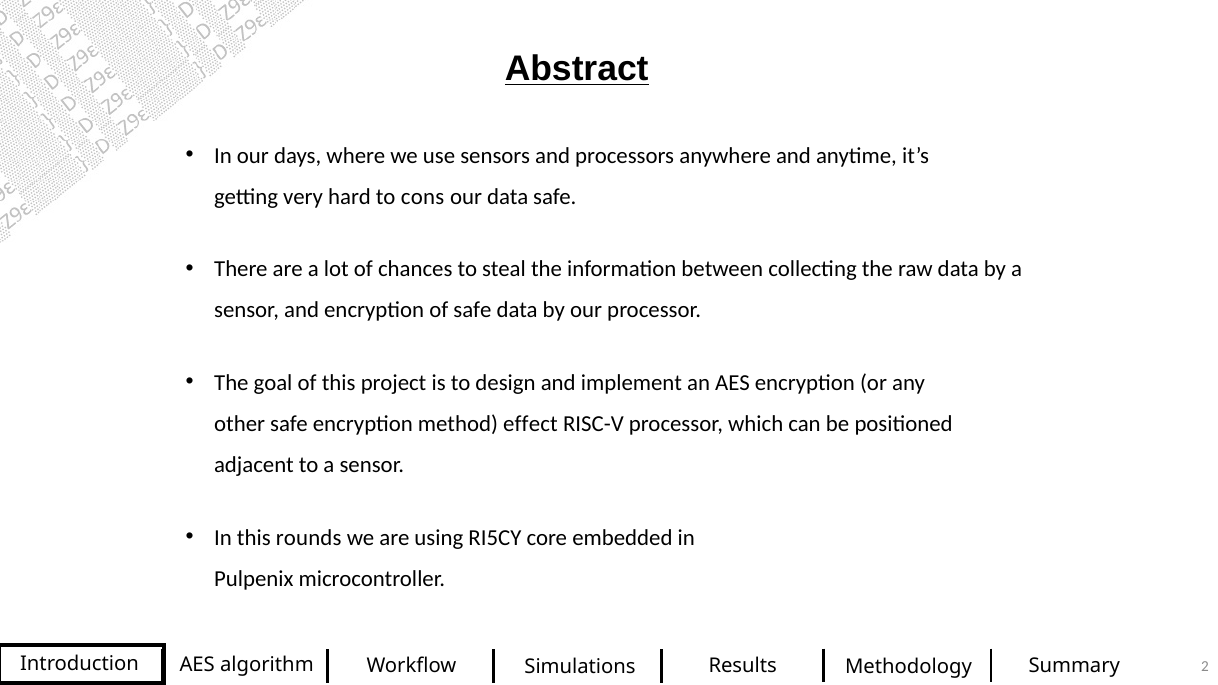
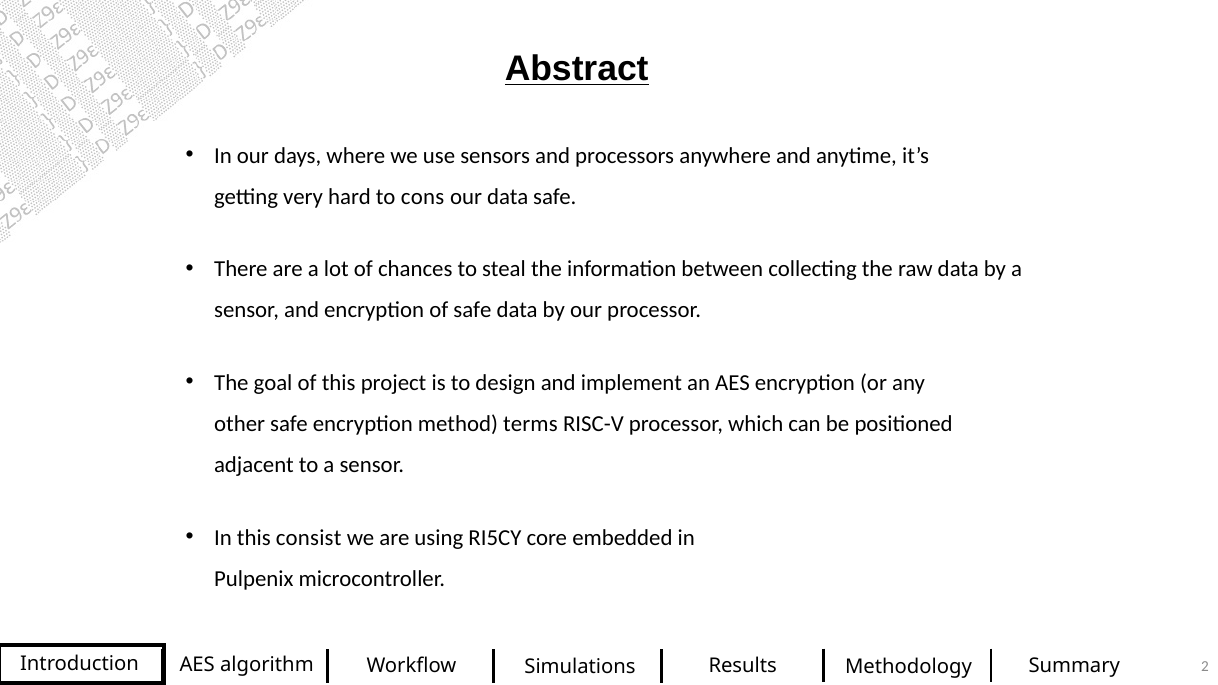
effect: effect -> terms
rounds: rounds -> consist
